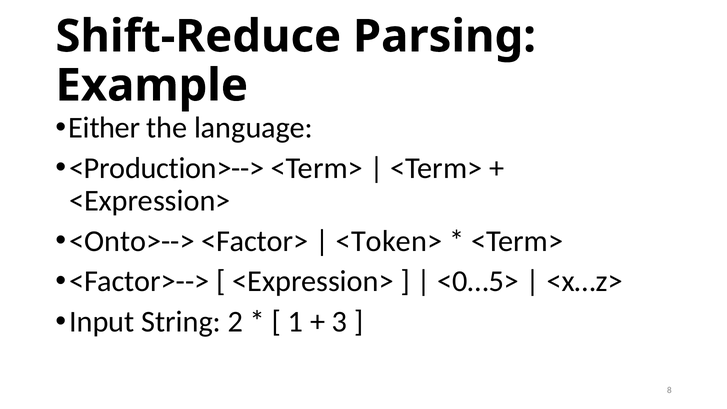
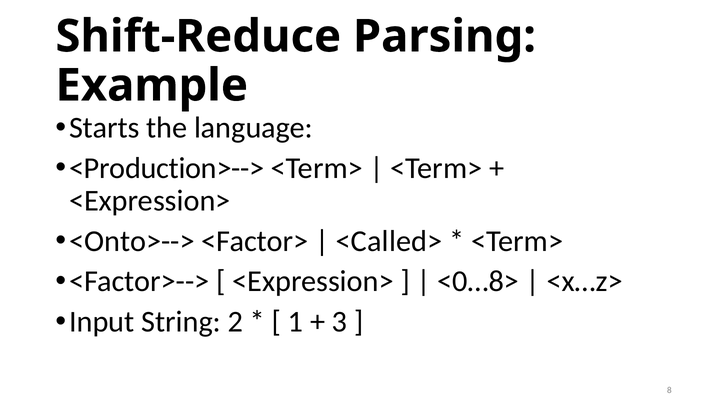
Either: Either -> Starts
<Token>: <Token> -> <Called>
<0…5>: <0…5> -> <0…8>
